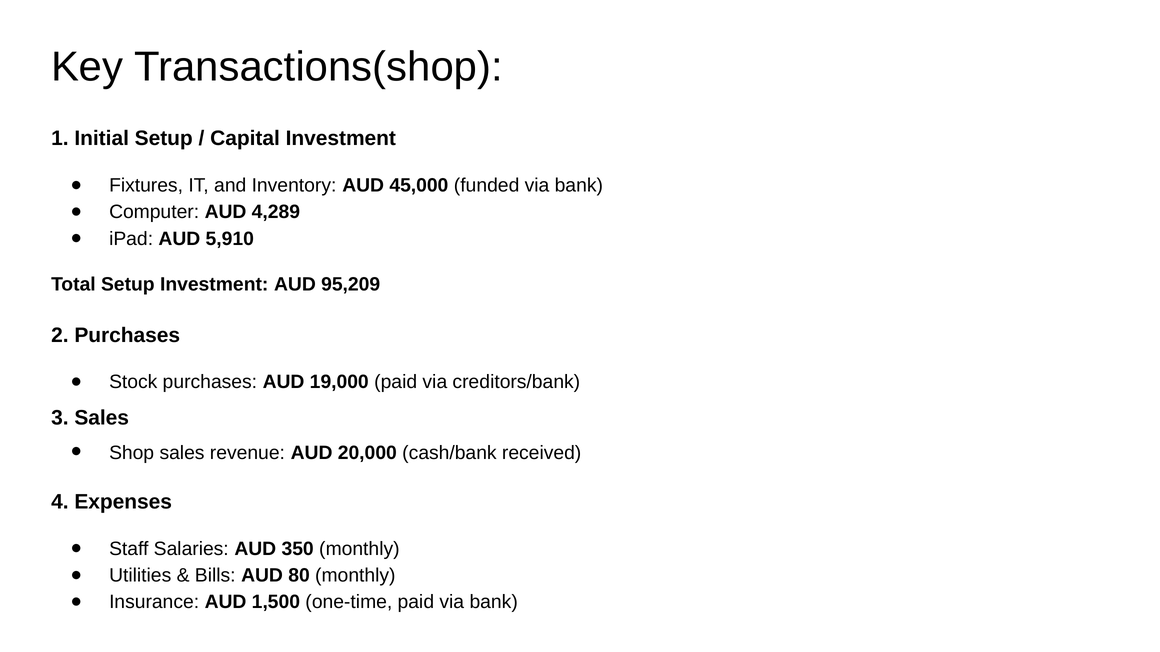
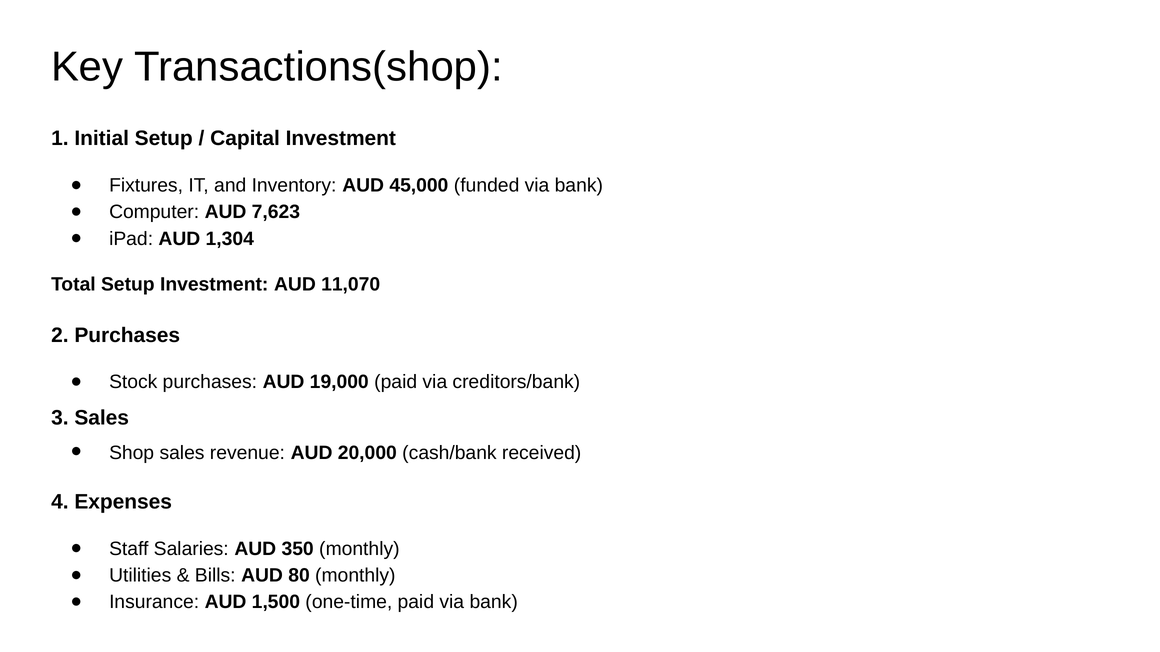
4,289: 4,289 -> 7,623
5,910: 5,910 -> 1,304
95,209: 95,209 -> 11,070
